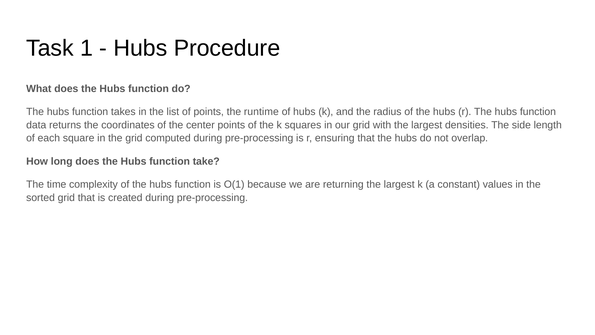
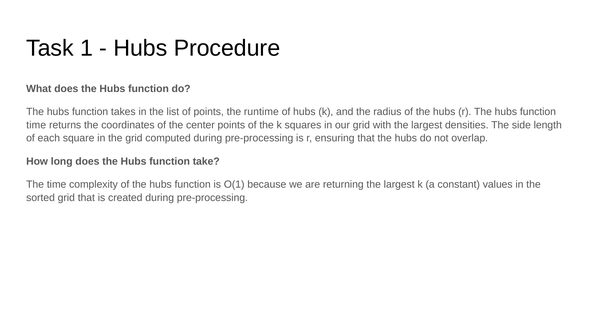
data at (36, 125): data -> time
